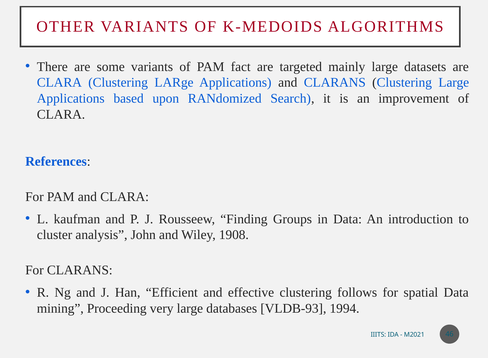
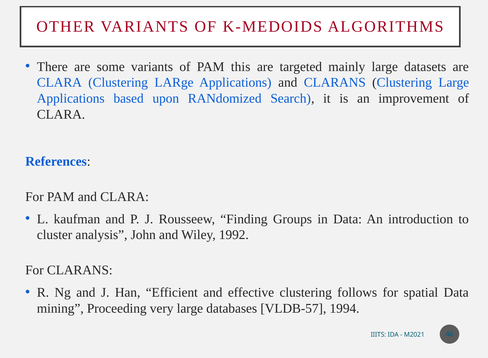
fact: fact -> this
1908: 1908 -> 1992
VLDB-93: VLDB-93 -> VLDB-57
